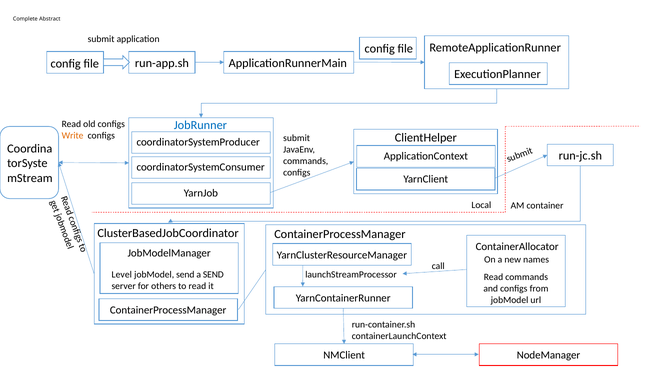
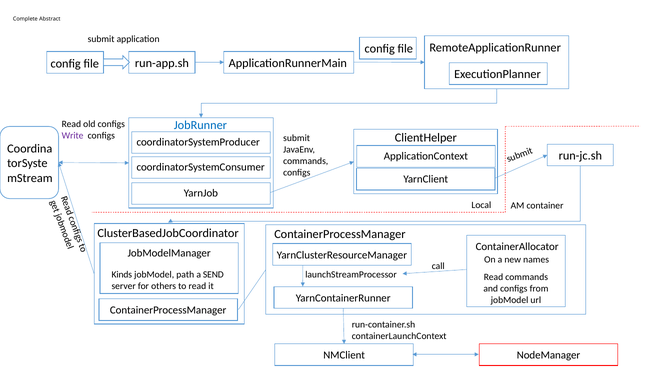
Write colour: orange -> purple
Level: Level -> Kinds
jobModel send: send -> path
